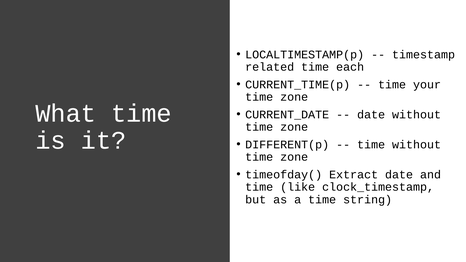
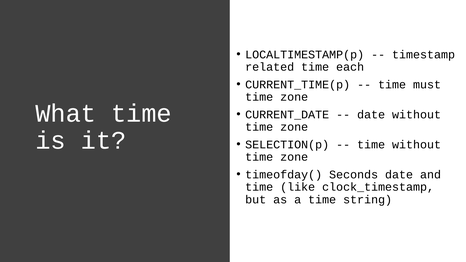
your: your -> must
DIFFERENT(p: DIFFERENT(p -> SELECTION(p
Extract: Extract -> Seconds
